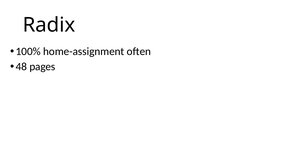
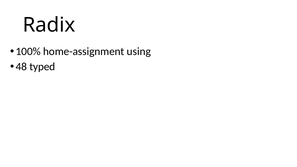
often: often -> using
pages: pages -> typed
